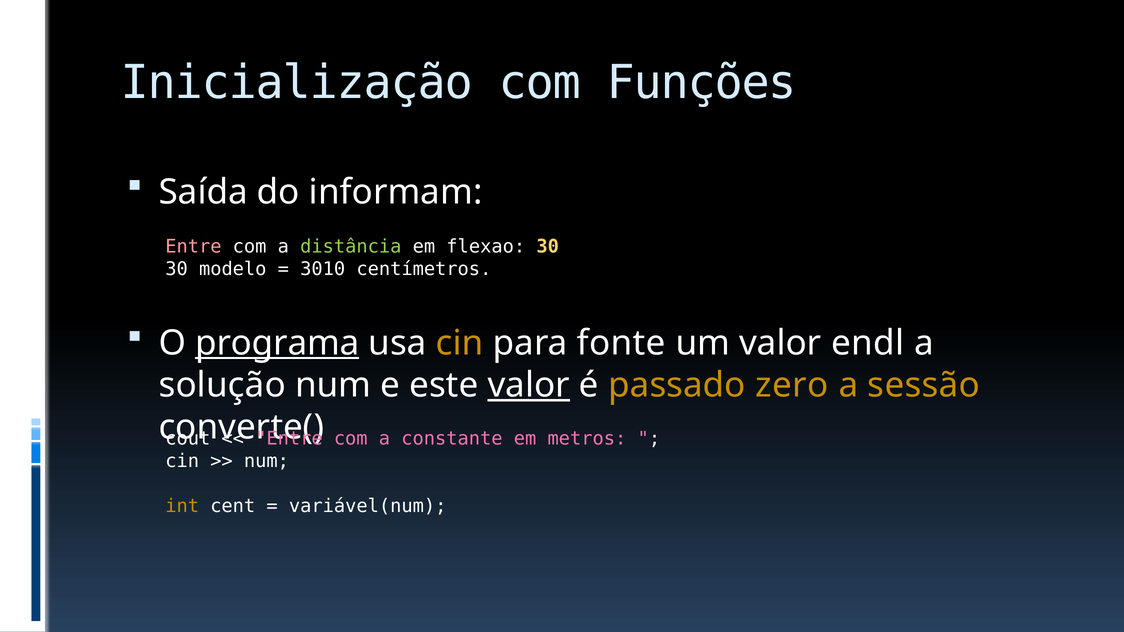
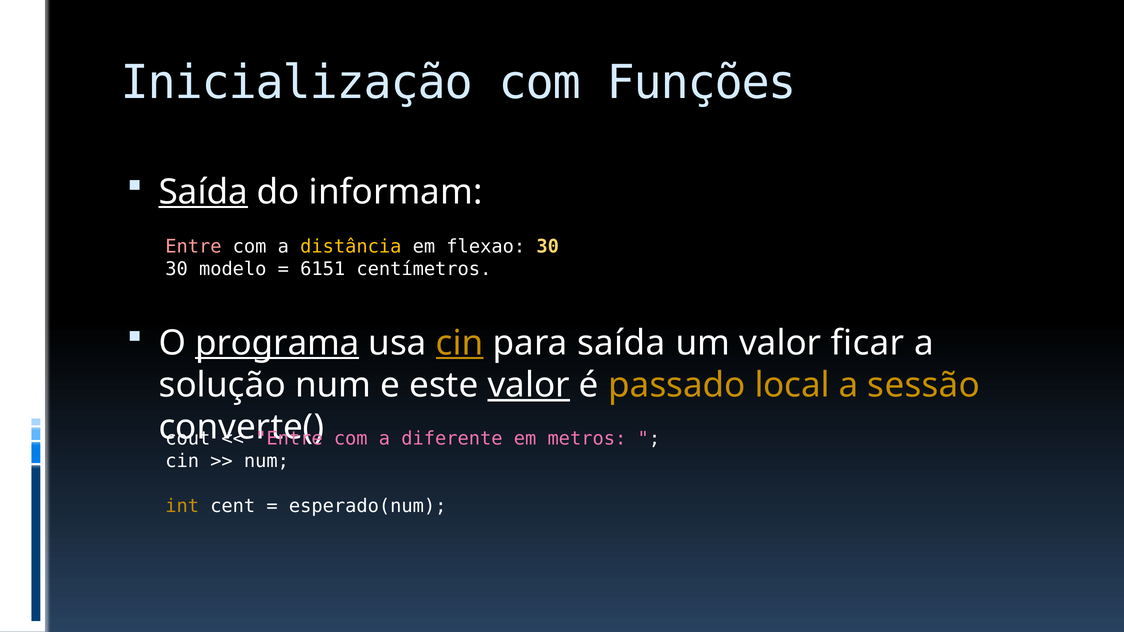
Saída at (203, 192) underline: none -> present
distância colour: light green -> yellow
3010: 3010 -> 6151
cin at (460, 343) underline: none -> present
para fonte: fonte -> saída
endl: endl -> ficar
zero: zero -> local
constante: constante -> diferente
variável(num: variável(num -> esperado(num
